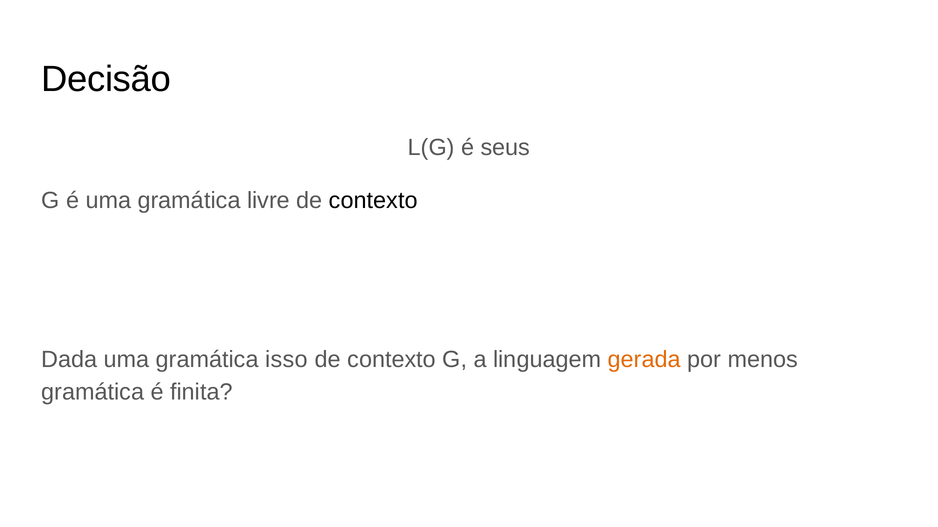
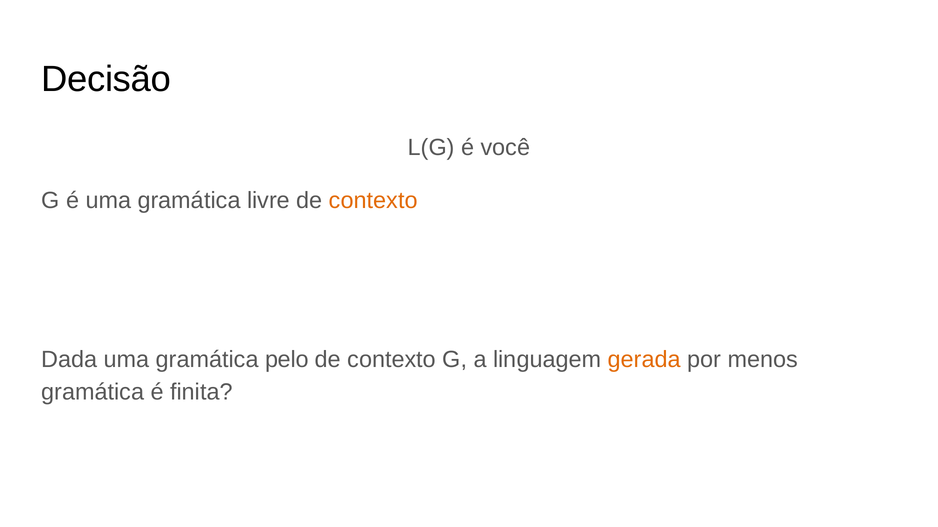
seus: seus -> você
contexto at (373, 201) colour: black -> orange
isso: isso -> pelo
